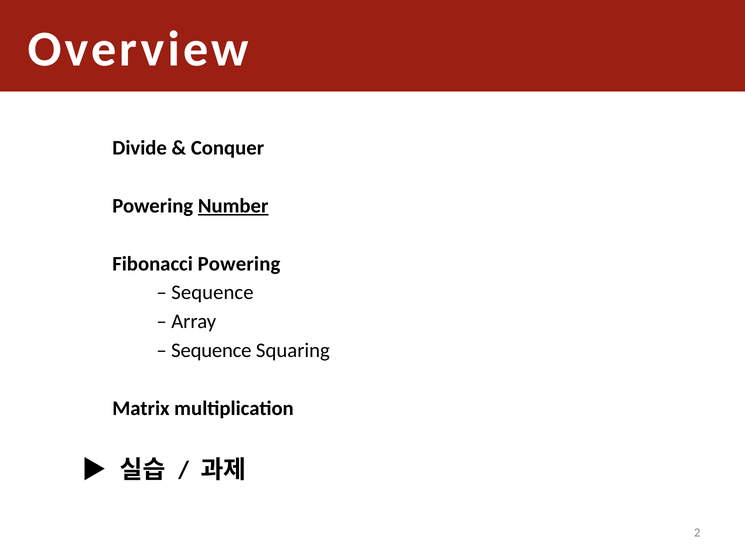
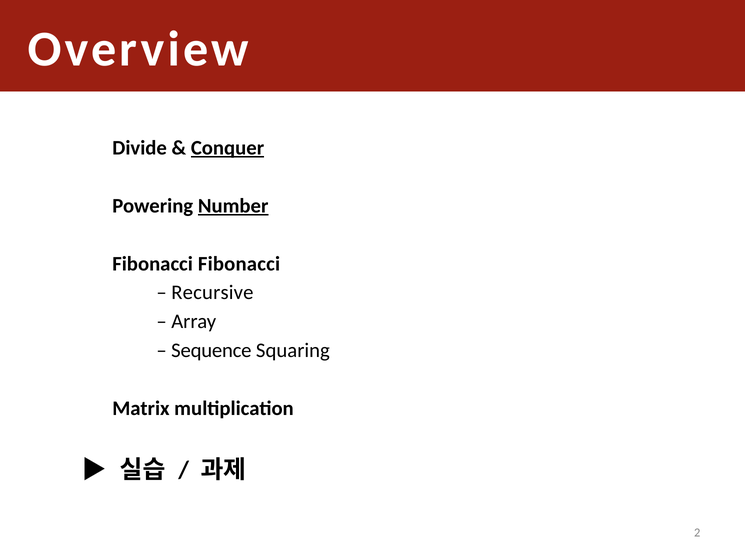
Conquer underline: none -> present
Powering: Powering -> Fibonacci
Sequence at (212, 293): Sequence -> Recursive
